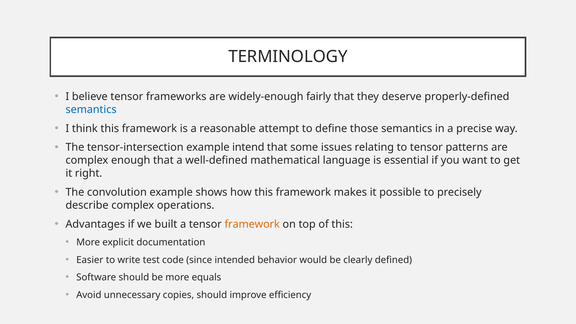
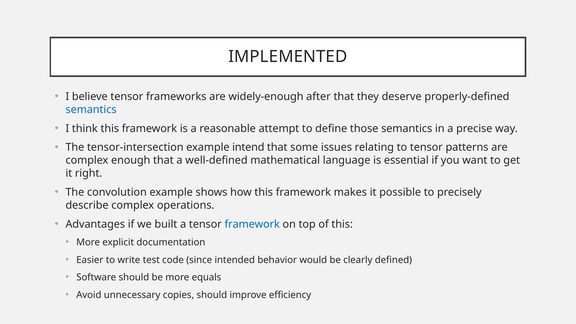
TERMINOLOGY: TERMINOLOGY -> IMPLEMENTED
fairly: fairly -> after
framework at (252, 224) colour: orange -> blue
